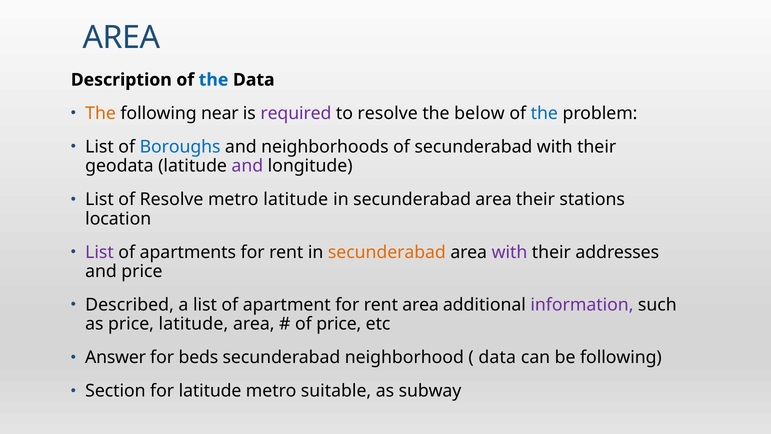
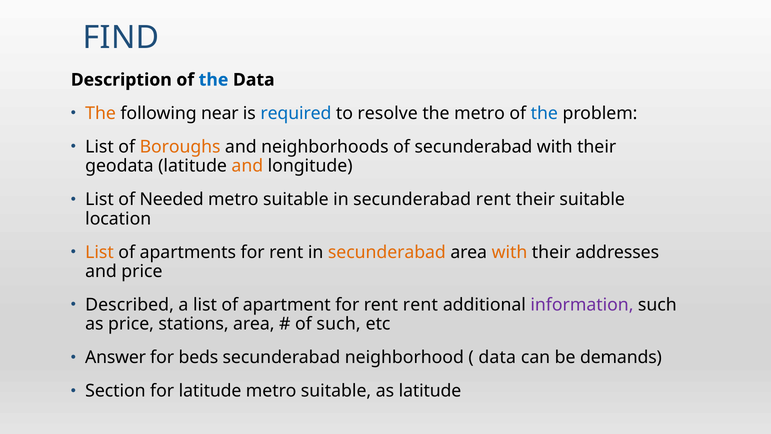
AREA at (122, 37): AREA -> FIND
required colour: purple -> blue
the below: below -> metro
Boroughs colour: blue -> orange
and at (247, 166) colour: purple -> orange
of Resolve: Resolve -> Needed
latitude at (296, 199): latitude -> suitable
area at (494, 199): area -> rent
their stations: stations -> suitable
List at (100, 252) colour: purple -> orange
with at (509, 252) colour: purple -> orange
rent area: area -> rent
price latitude: latitude -> stations
of price: price -> such
be following: following -> demands
as subway: subway -> latitude
